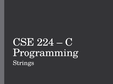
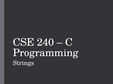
224: 224 -> 240
